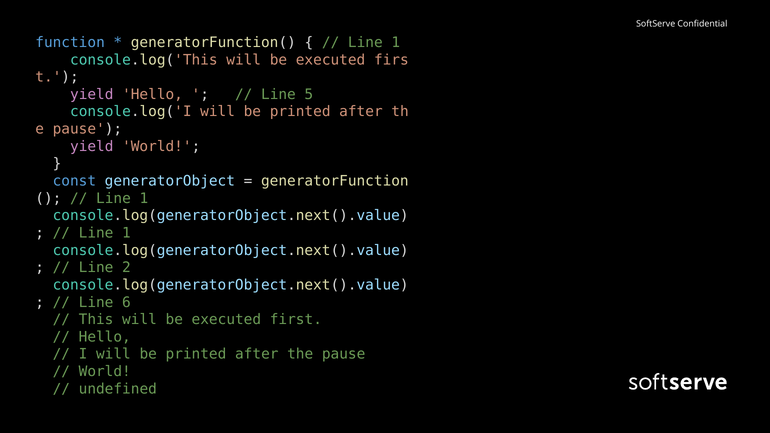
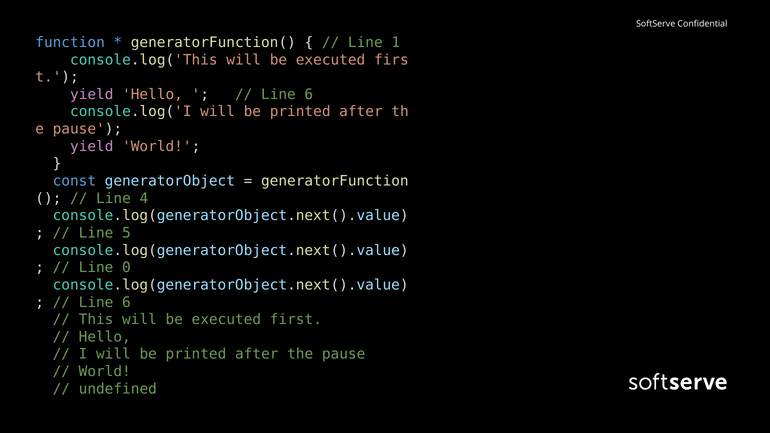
5 at (309, 94): 5 -> 6
1 at (144, 198): 1 -> 4
1 at (126, 233): 1 -> 5
2: 2 -> 0
